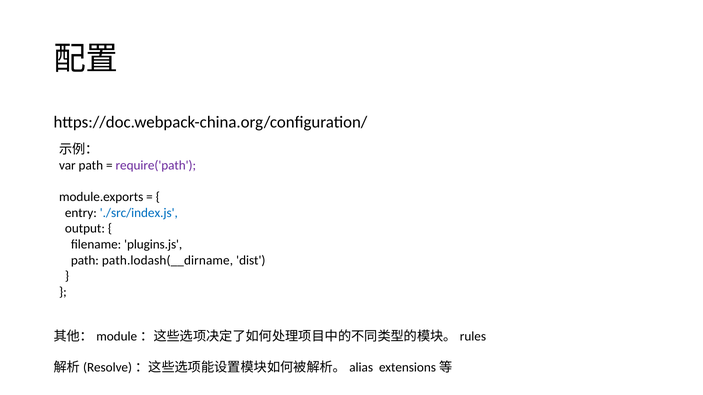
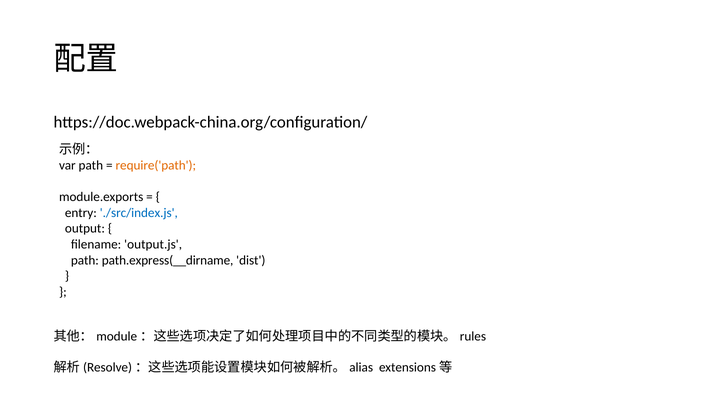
require('path colour: purple -> orange
plugins.js: plugins.js -> output.js
path.lodash(__dirname: path.lodash(__dirname -> path.express(__dirname
